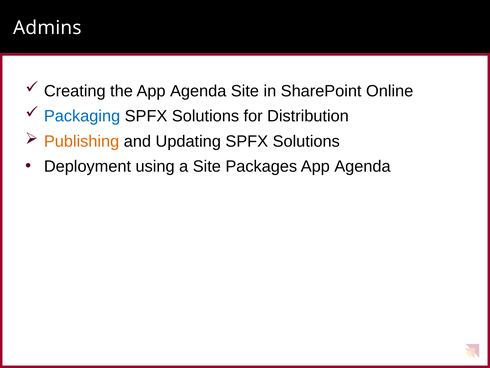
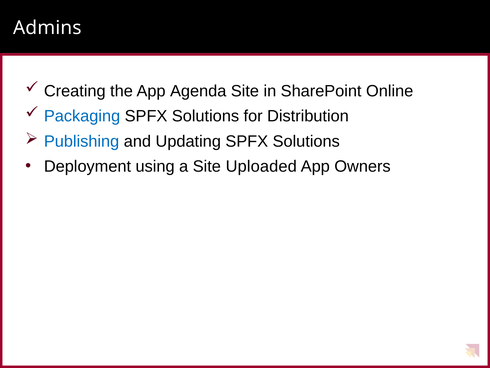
Publishing colour: orange -> blue
Packages: Packages -> Uploaded
Agenda at (363, 166): Agenda -> Owners
